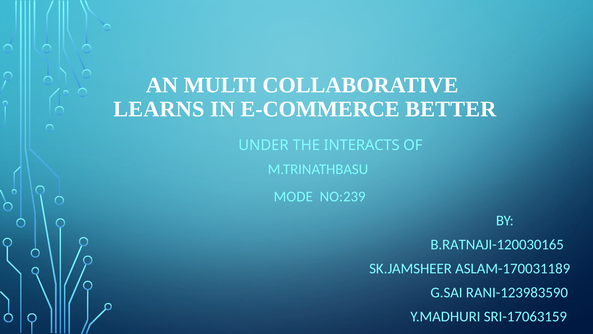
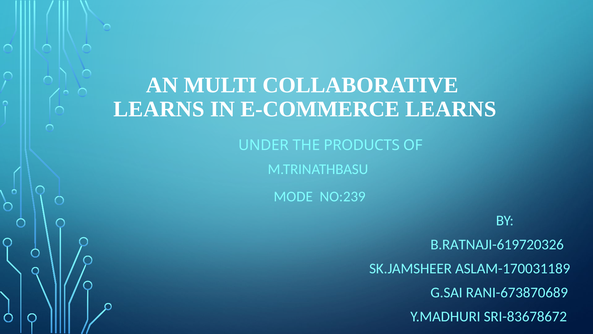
E-COMMERCE BETTER: BETTER -> LEARNS
INTERACTS: INTERACTS -> PRODUCTS
B.RATNAJI-120030165: B.RATNAJI-120030165 -> B.RATNAJI-619720326
RANI-123983590: RANI-123983590 -> RANI-673870689
SRI-17063159: SRI-17063159 -> SRI-83678672
